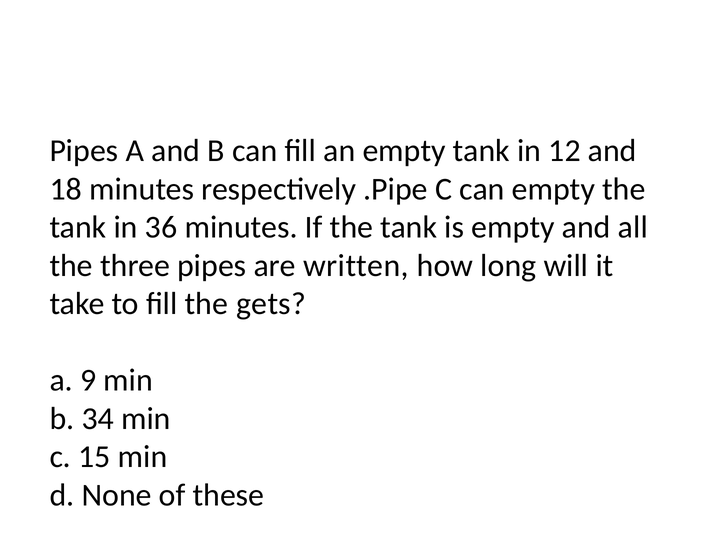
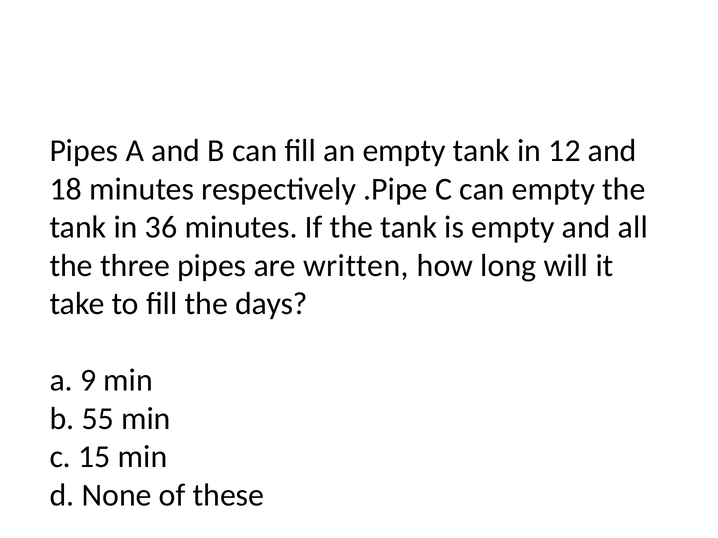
gets: gets -> days
34: 34 -> 55
